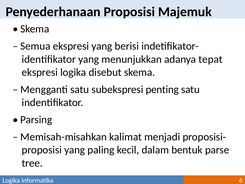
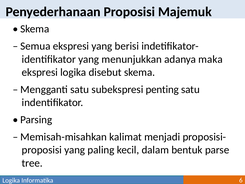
tepat: tepat -> maka
